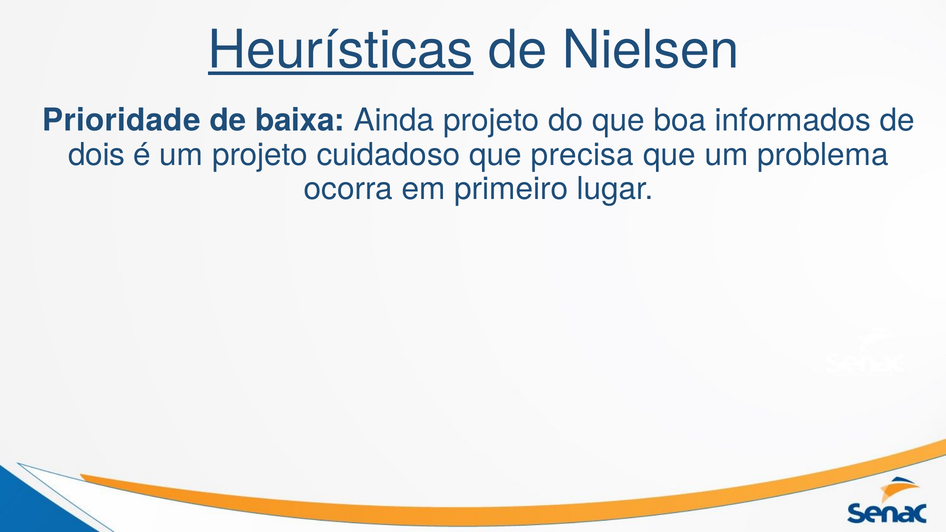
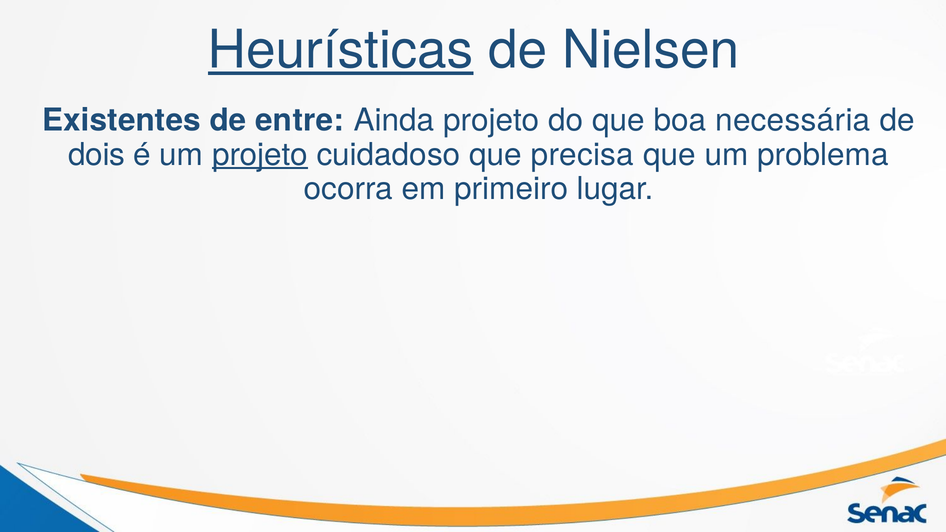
Prioridade: Prioridade -> Existentes
baixa: baixa -> entre
informados: informados -> necessária
projeto at (260, 155) underline: none -> present
